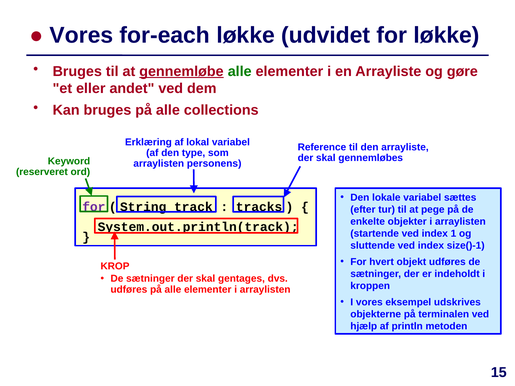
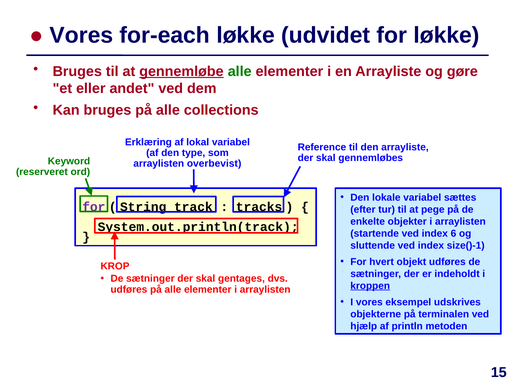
personens: personens -> overbevist
1: 1 -> 6
kroppen underline: none -> present
